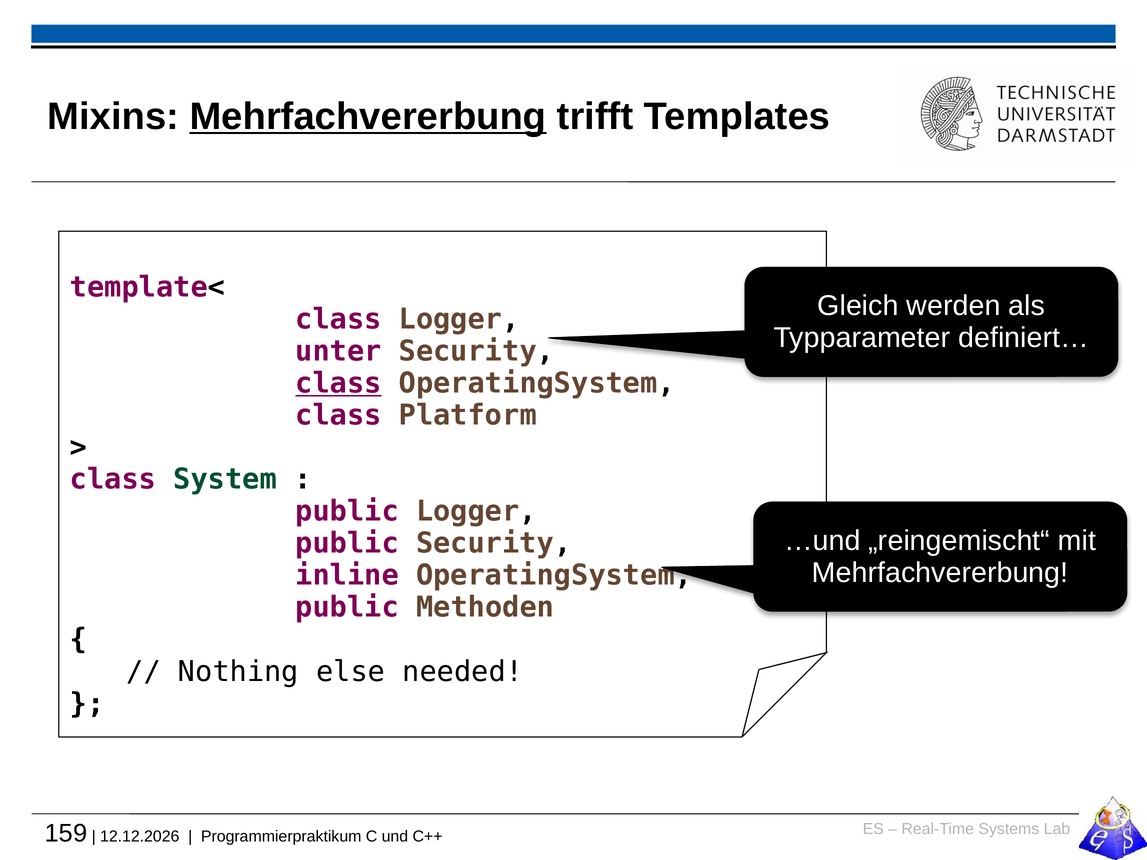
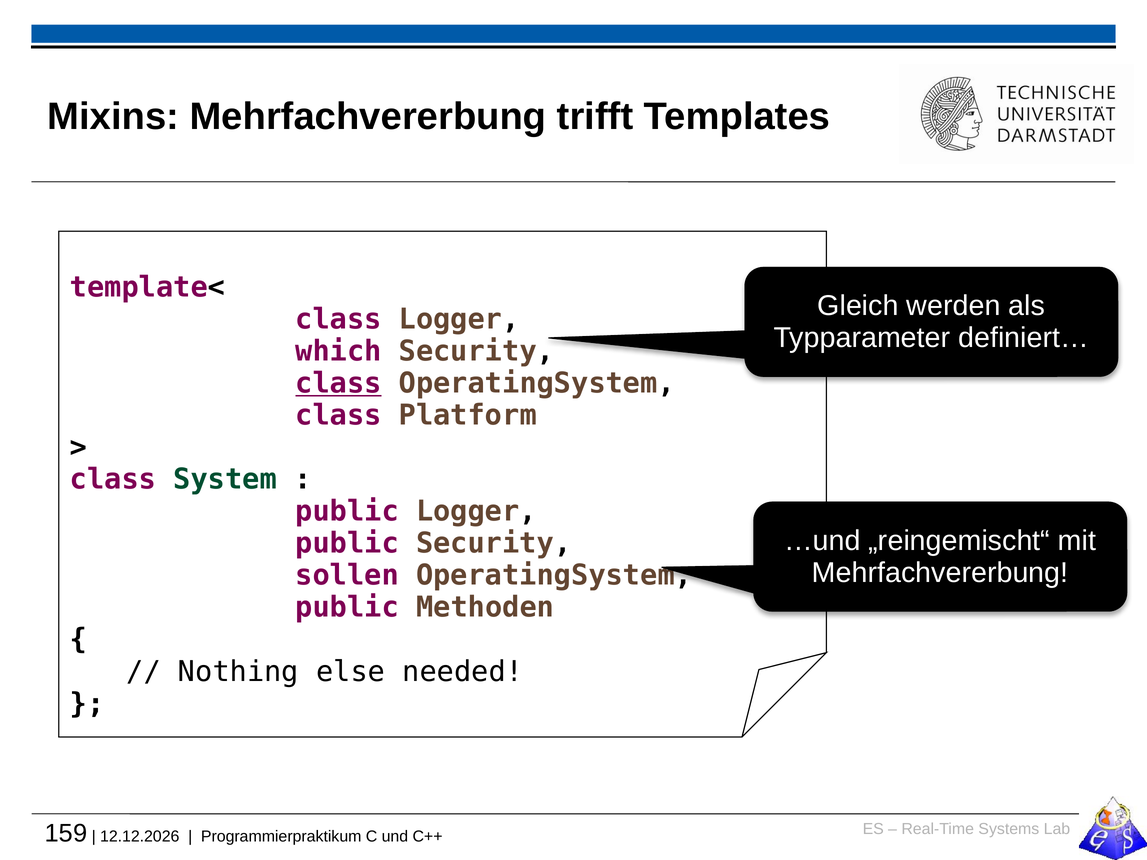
Mehrfachvererbung at (368, 117) underline: present -> none
unter: unter -> which
inline: inline -> sollen
